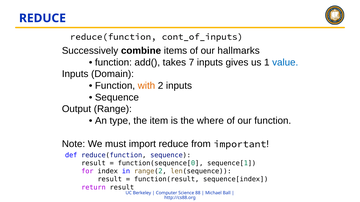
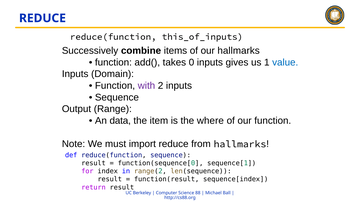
cont_of_inputs: cont_of_inputs -> this_of_inputs
7: 7 -> 0
with colour: orange -> purple
type: type -> data
from important: important -> hallmarks
